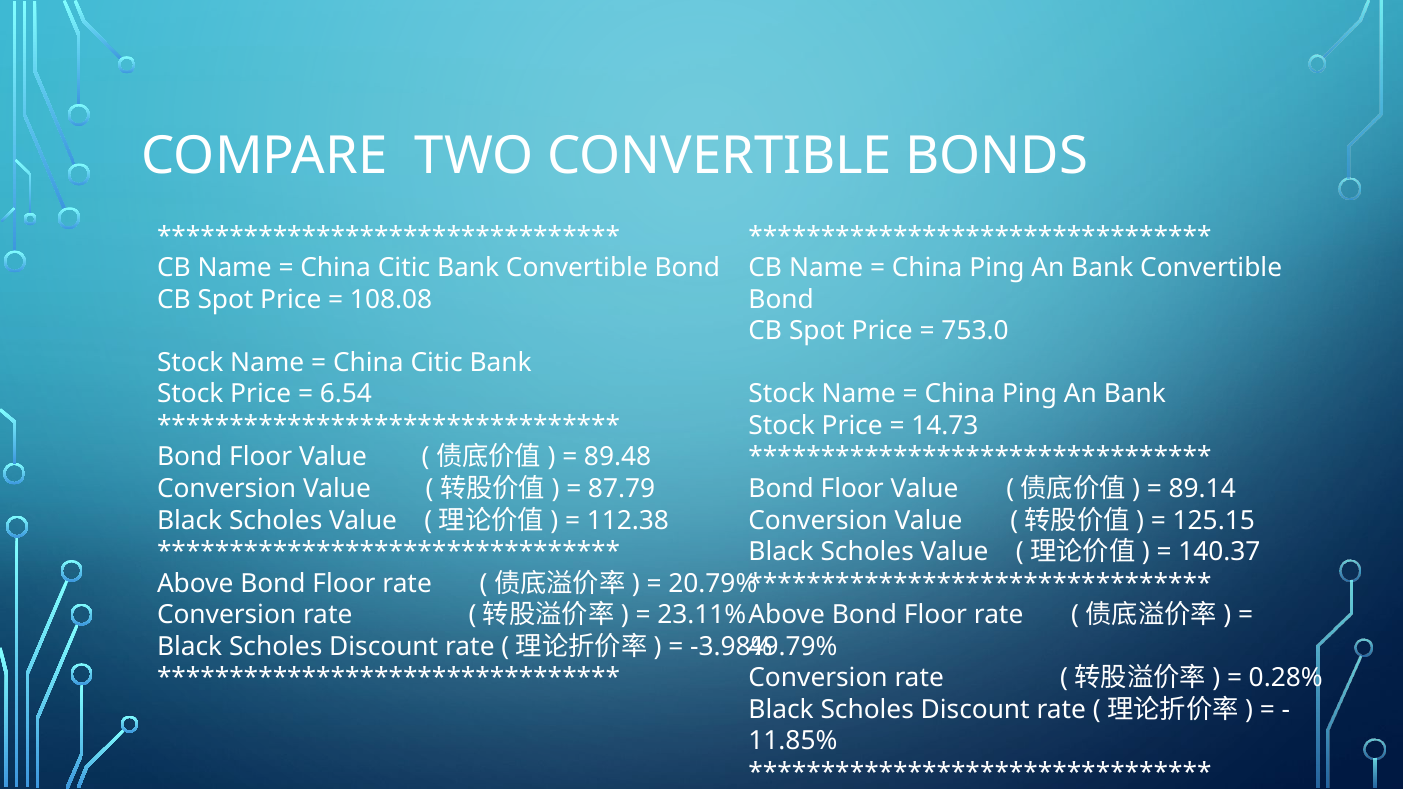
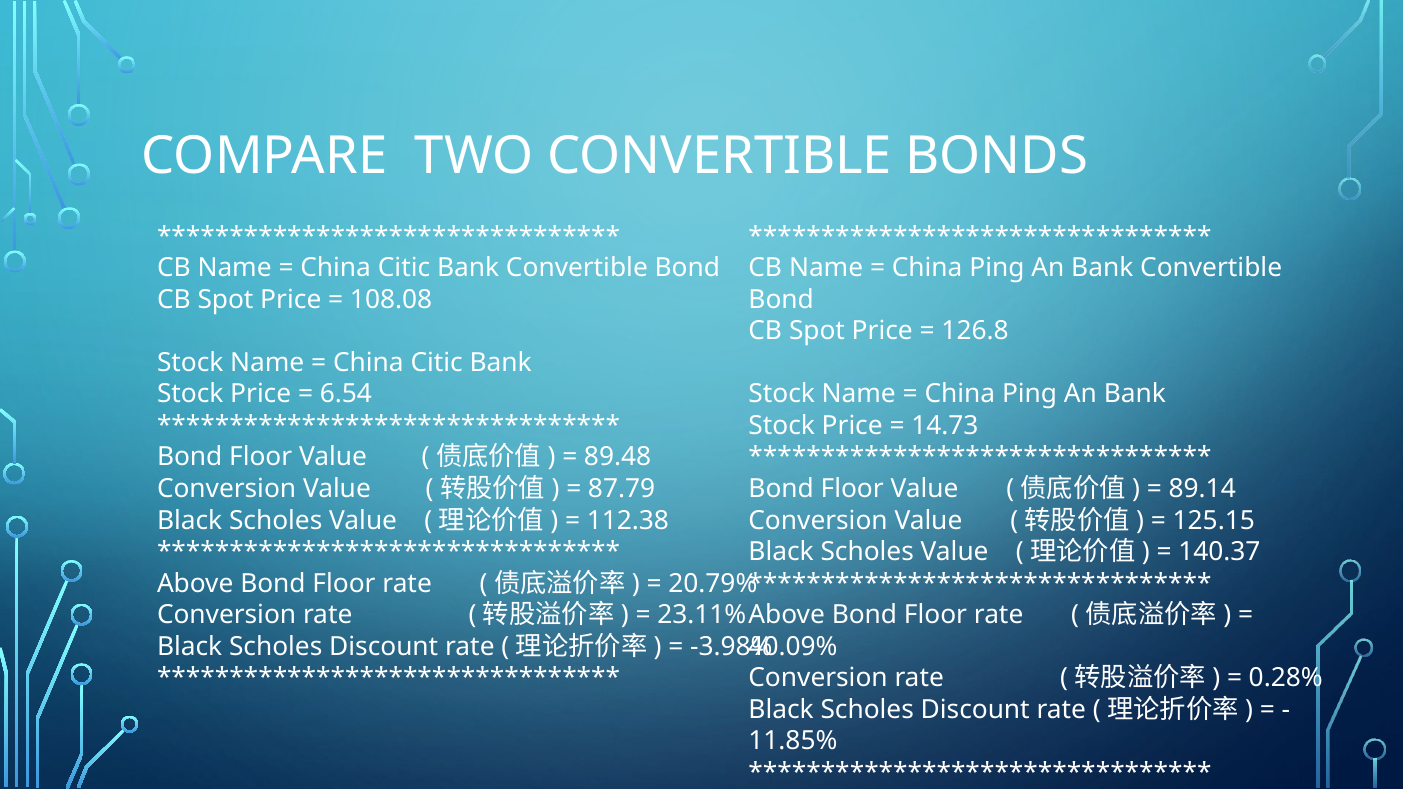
753.0: 753.0 -> 126.8
49.79%: 49.79% -> 40.09%
